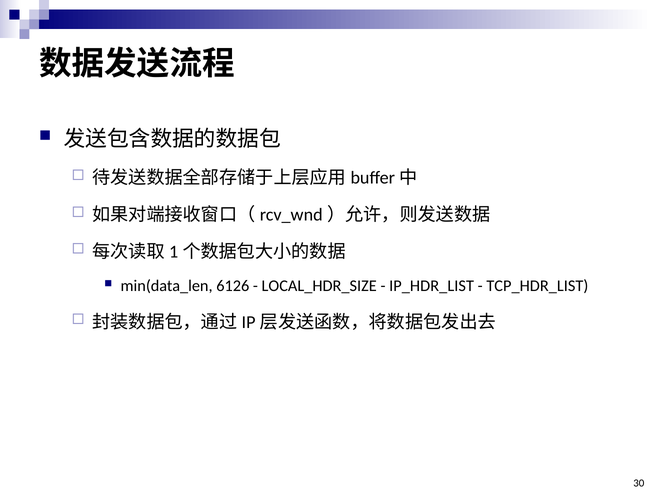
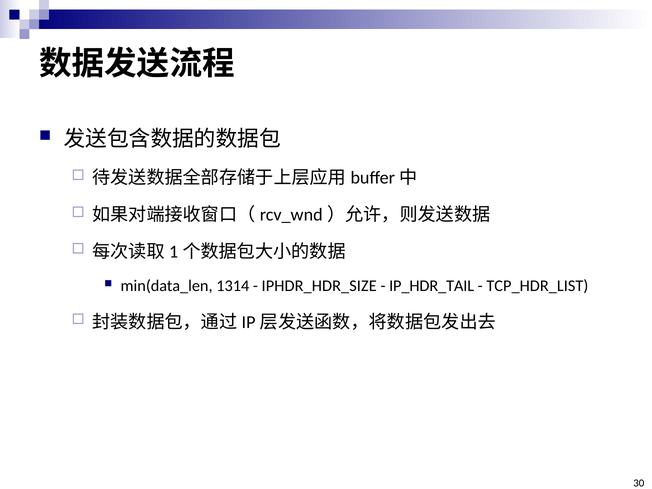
6126: 6126 -> 1314
LOCAL_HDR_SIZE: LOCAL_HDR_SIZE -> IPHDR_HDR_SIZE
IP_HDR_LIST: IP_HDR_LIST -> IP_HDR_TAIL
